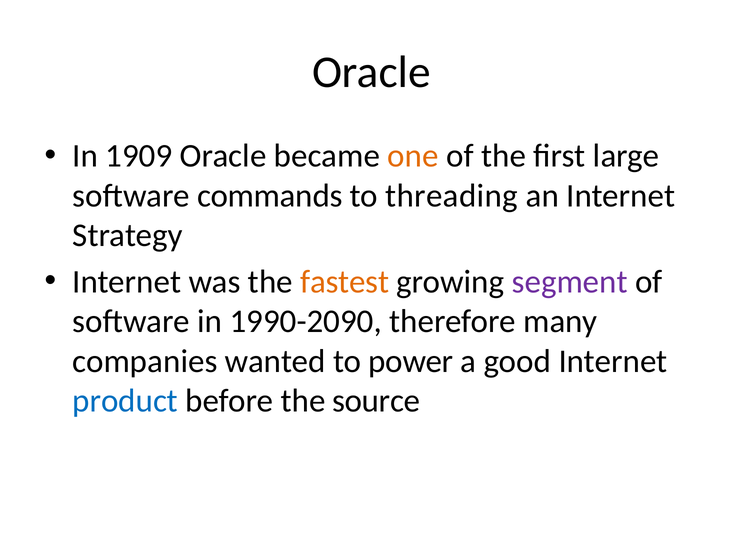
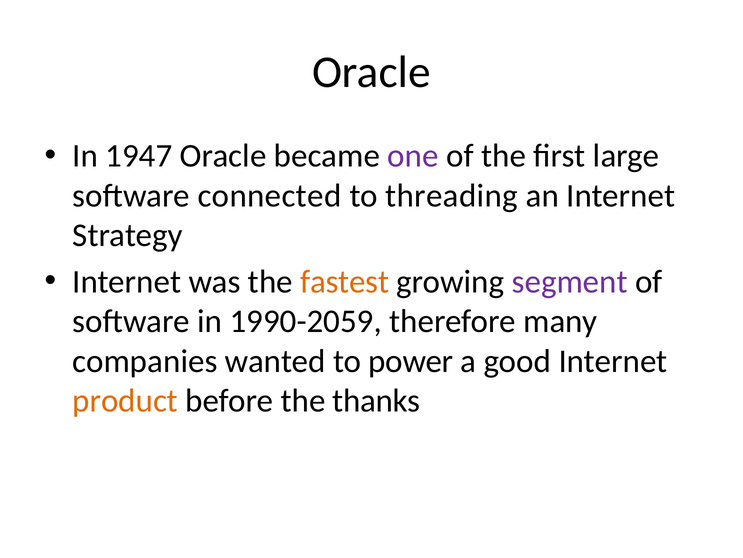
1909: 1909 -> 1947
one colour: orange -> purple
commands: commands -> connected
1990-2090: 1990-2090 -> 1990-2059
product colour: blue -> orange
source: source -> thanks
